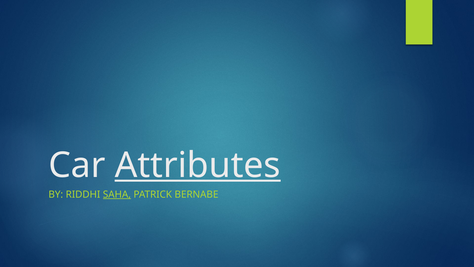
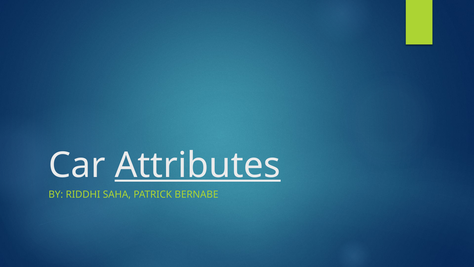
SAHA underline: present -> none
